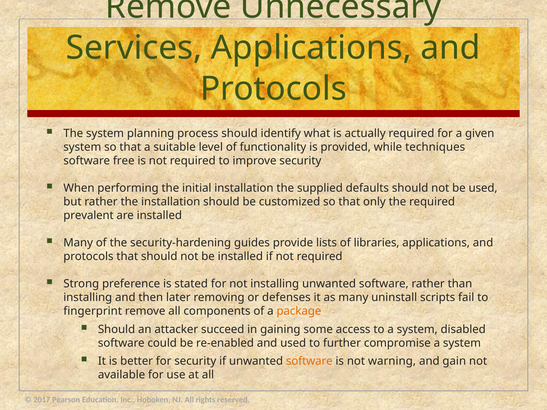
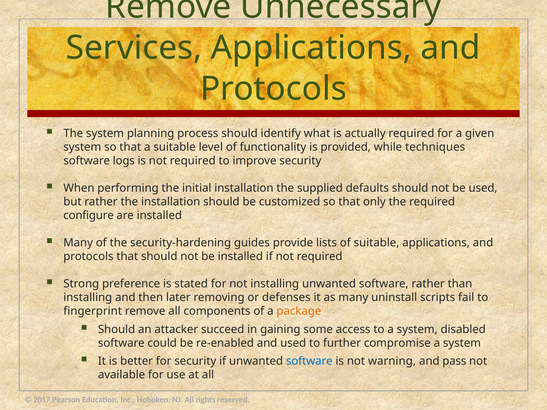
free: free -> logs
prevalent: prevalent -> configure
of libraries: libraries -> suitable
software at (309, 361) colour: orange -> blue
gain: gain -> pass
